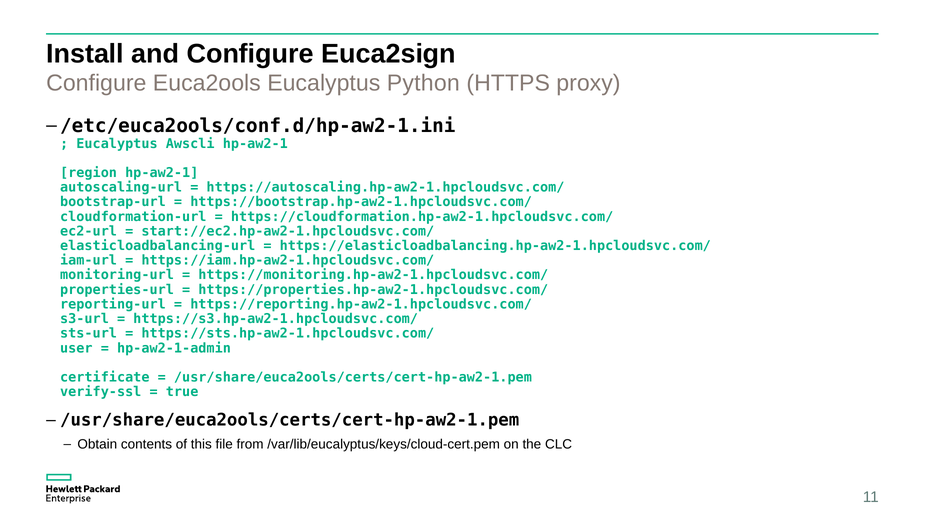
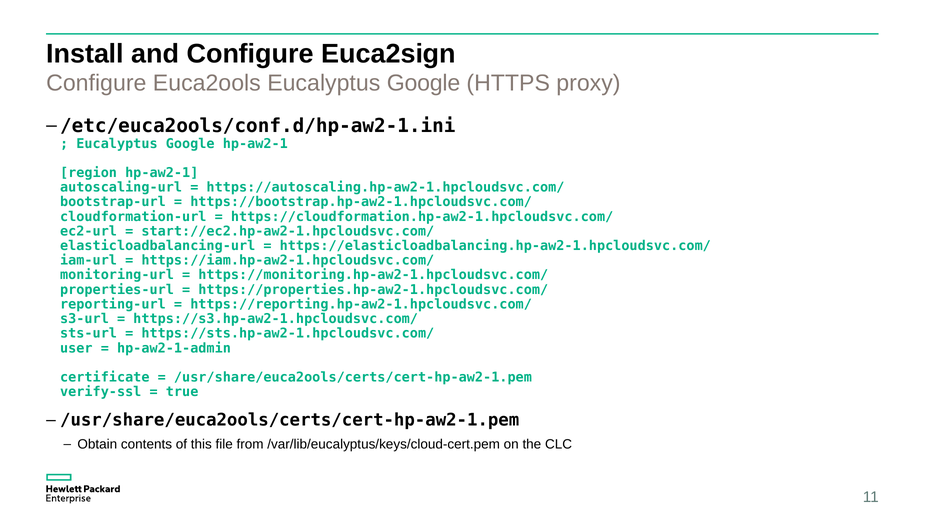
Euca2ools Eucalyptus Python: Python -> Google
Awscli at (190, 144): Awscli -> Google
